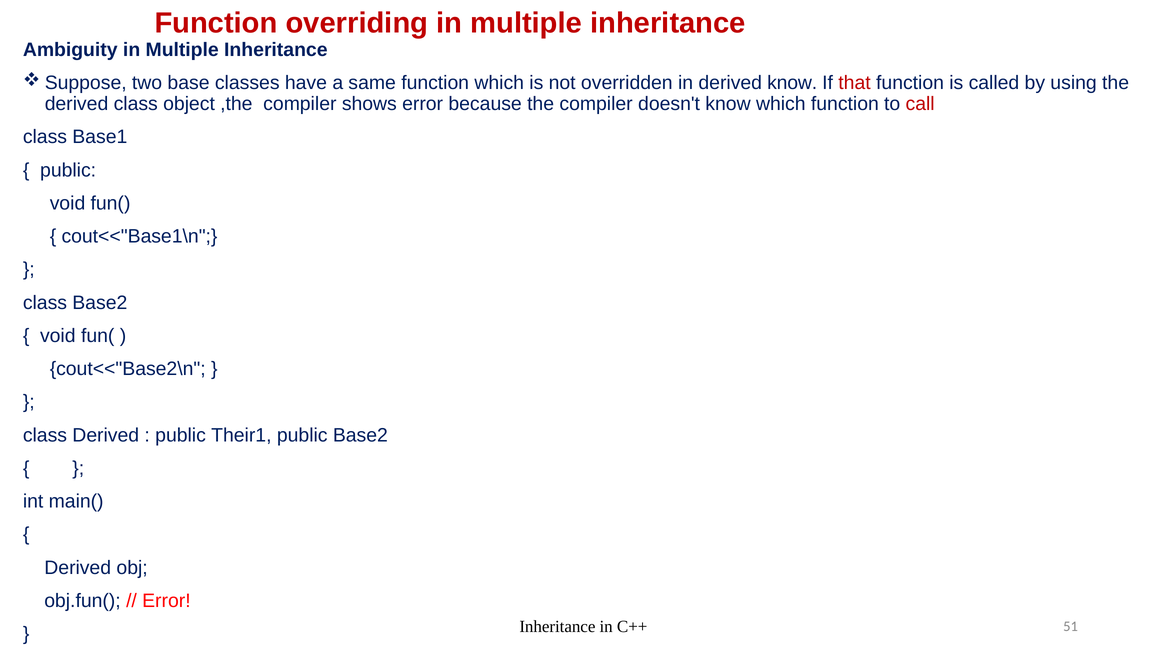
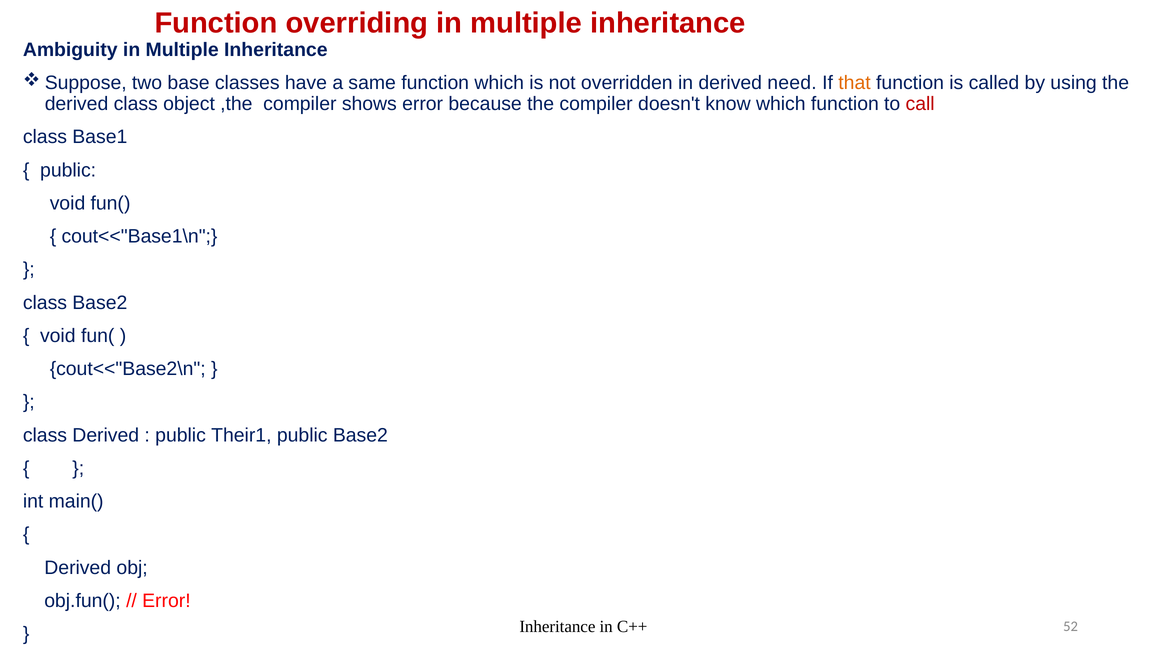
derived know: know -> need
that colour: red -> orange
51: 51 -> 52
